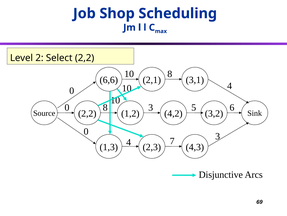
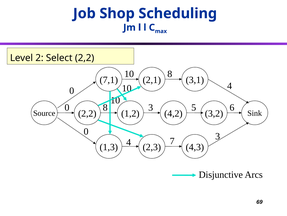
6,6: 6,6 -> 7,1
